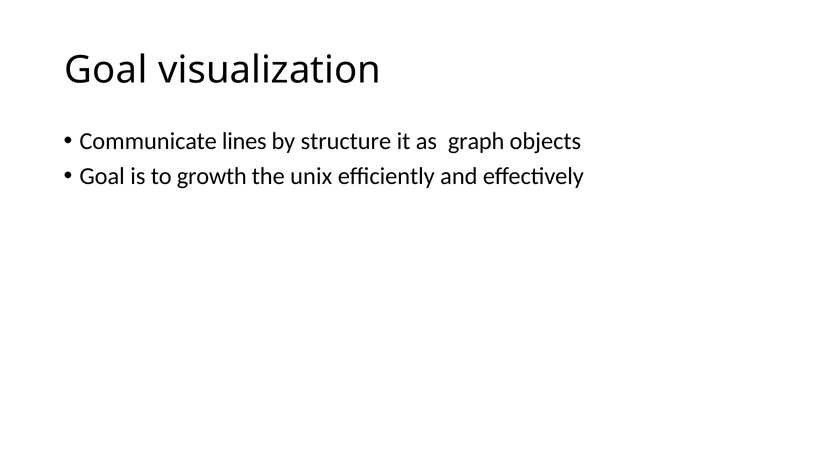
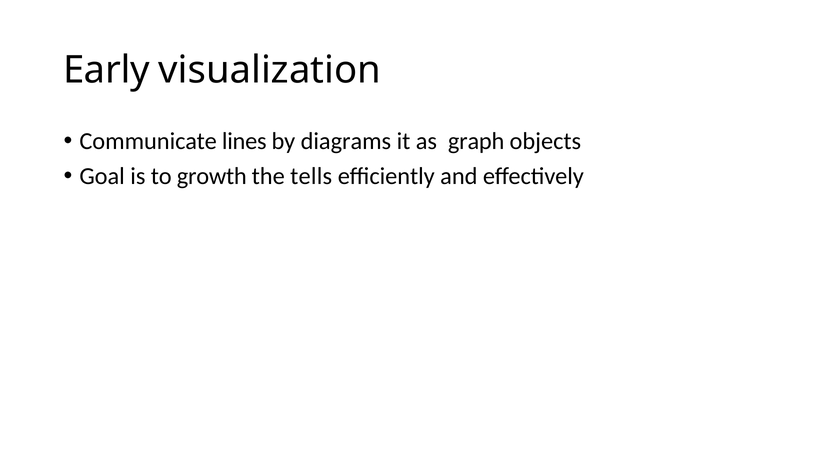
Goal at (106, 70): Goal -> Early
structure: structure -> diagrams
unix: unix -> tells
